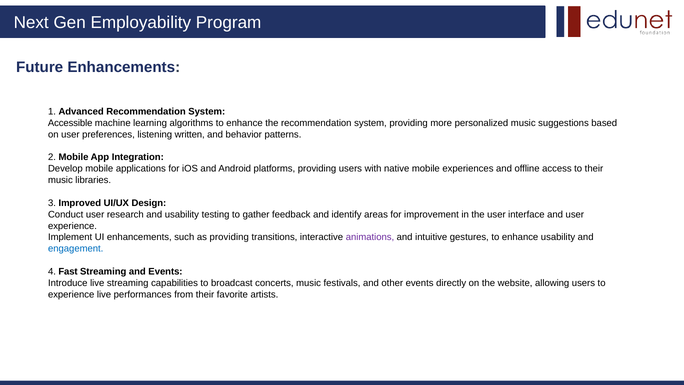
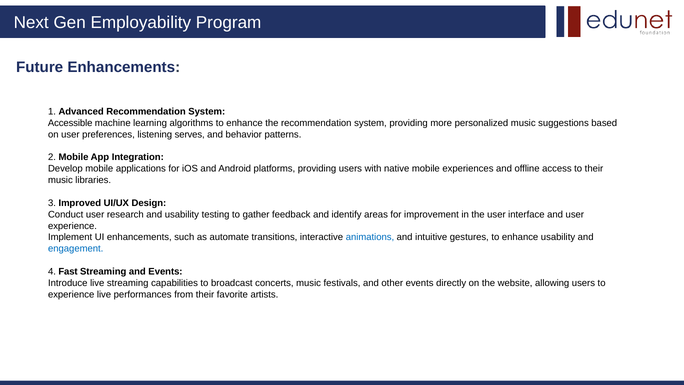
written: written -> serves
as providing: providing -> automate
animations colour: purple -> blue
